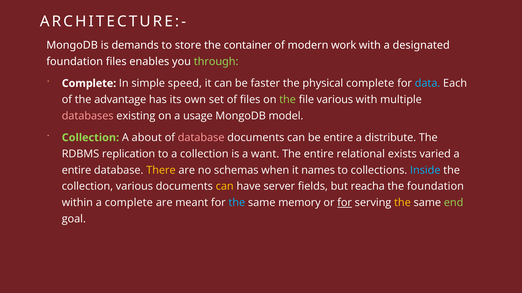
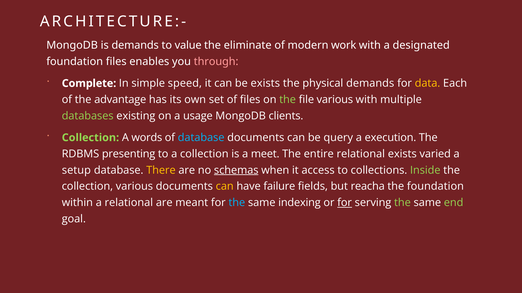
store: store -> value
container: container -> eliminate
through colour: light green -> pink
be faster: faster -> exists
physical complete: complete -> demands
data colour: light blue -> yellow
databases colour: pink -> light green
model: model -> clients
about: about -> words
database at (201, 138) colour: pink -> light blue
be entire: entire -> query
distribute: distribute -> execution
replication: replication -> presenting
want: want -> meet
entire at (76, 170): entire -> setup
schemas underline: none -> present
names: names -> access
Inside colour: light blue -> light green
server: server -> failure
a complete: complete -> relational
memory: memory -> indexing
the at (402, 203) colour: yellow -> light green
